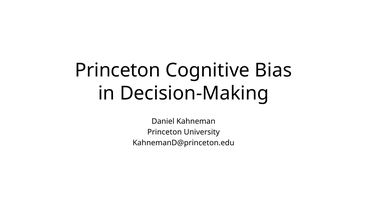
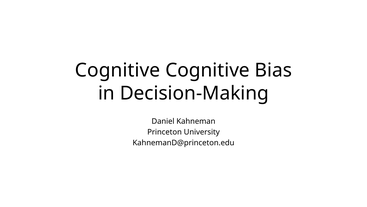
Princeton at (118, 70): Princeton -> Cognitive
